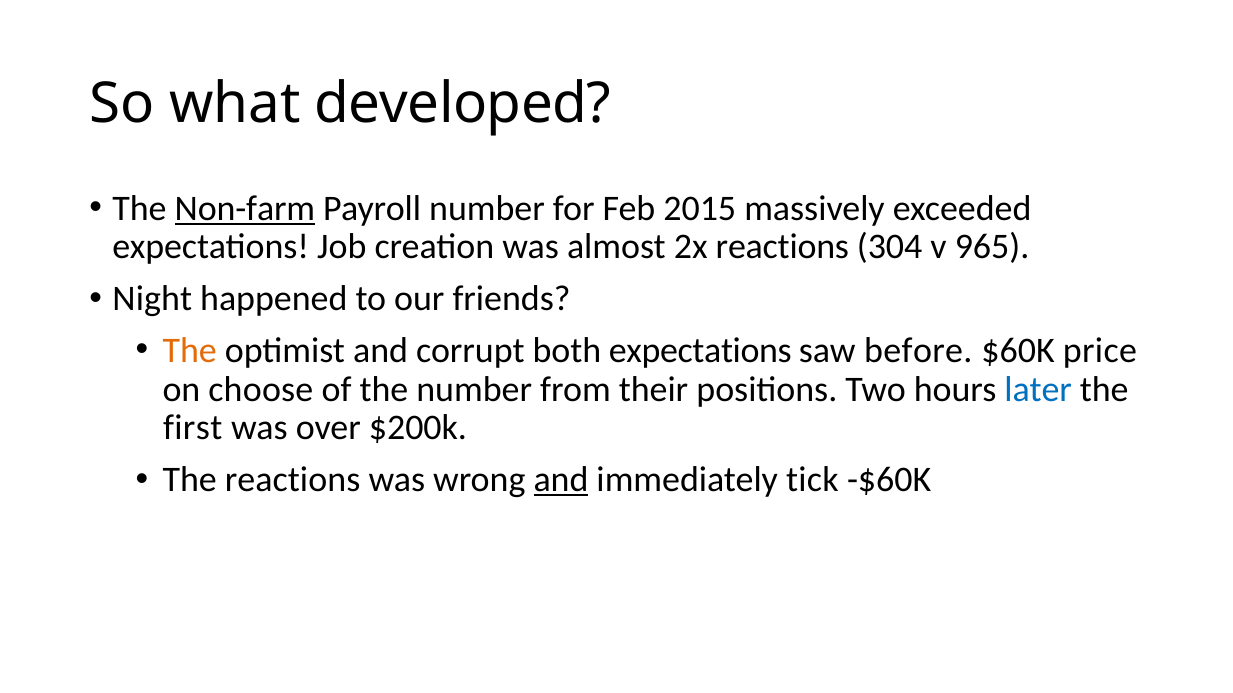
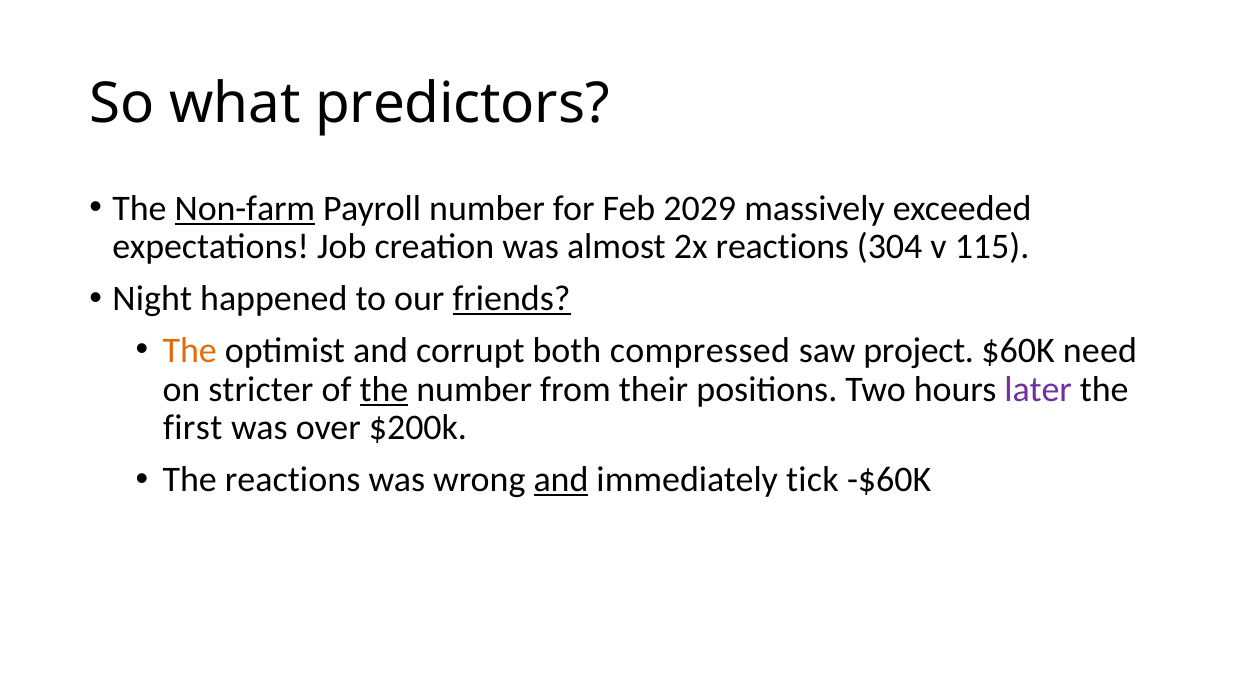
developed: developed -> predictors
2015: 2015 -> 2029
965: 965 -> 115
friends underline: none -> present
both expectations: expectations -> compressed
before: before -> project
price: price -> need
choose: choose -> stricter
the at (384, 389) underline: none -> present
later colour: blue -> purple
